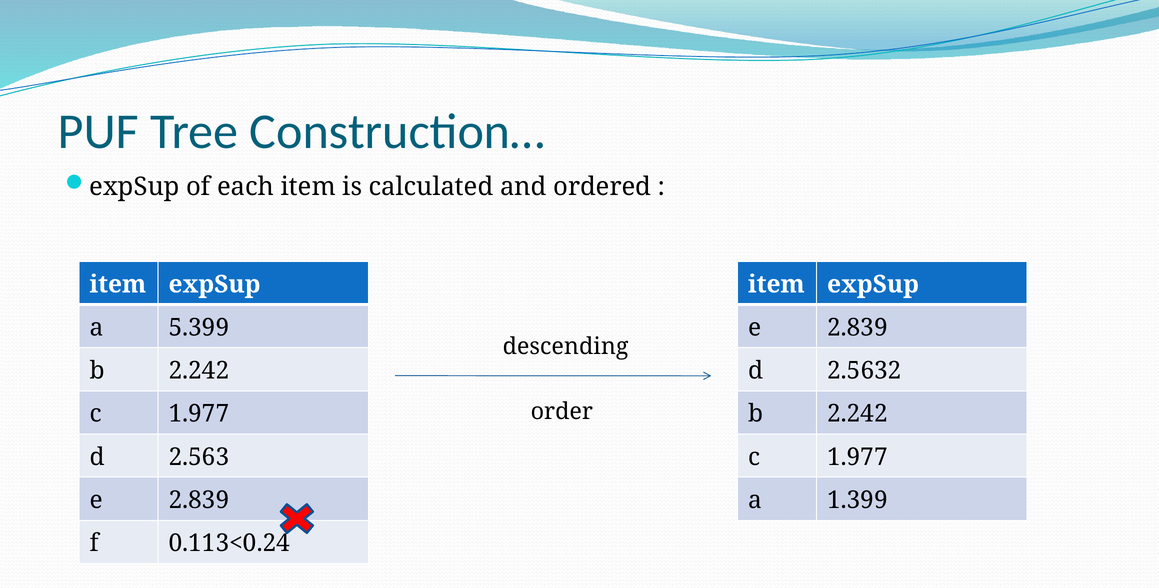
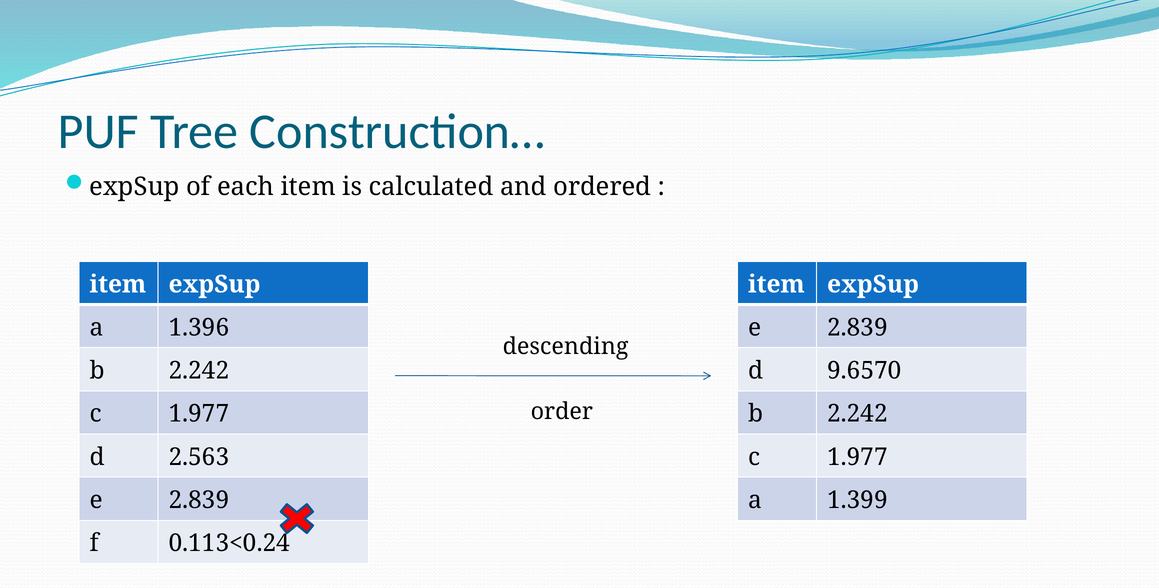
5.399: 5.399 -> 1.396
2.5632: 2.5632 -> 9.6570
